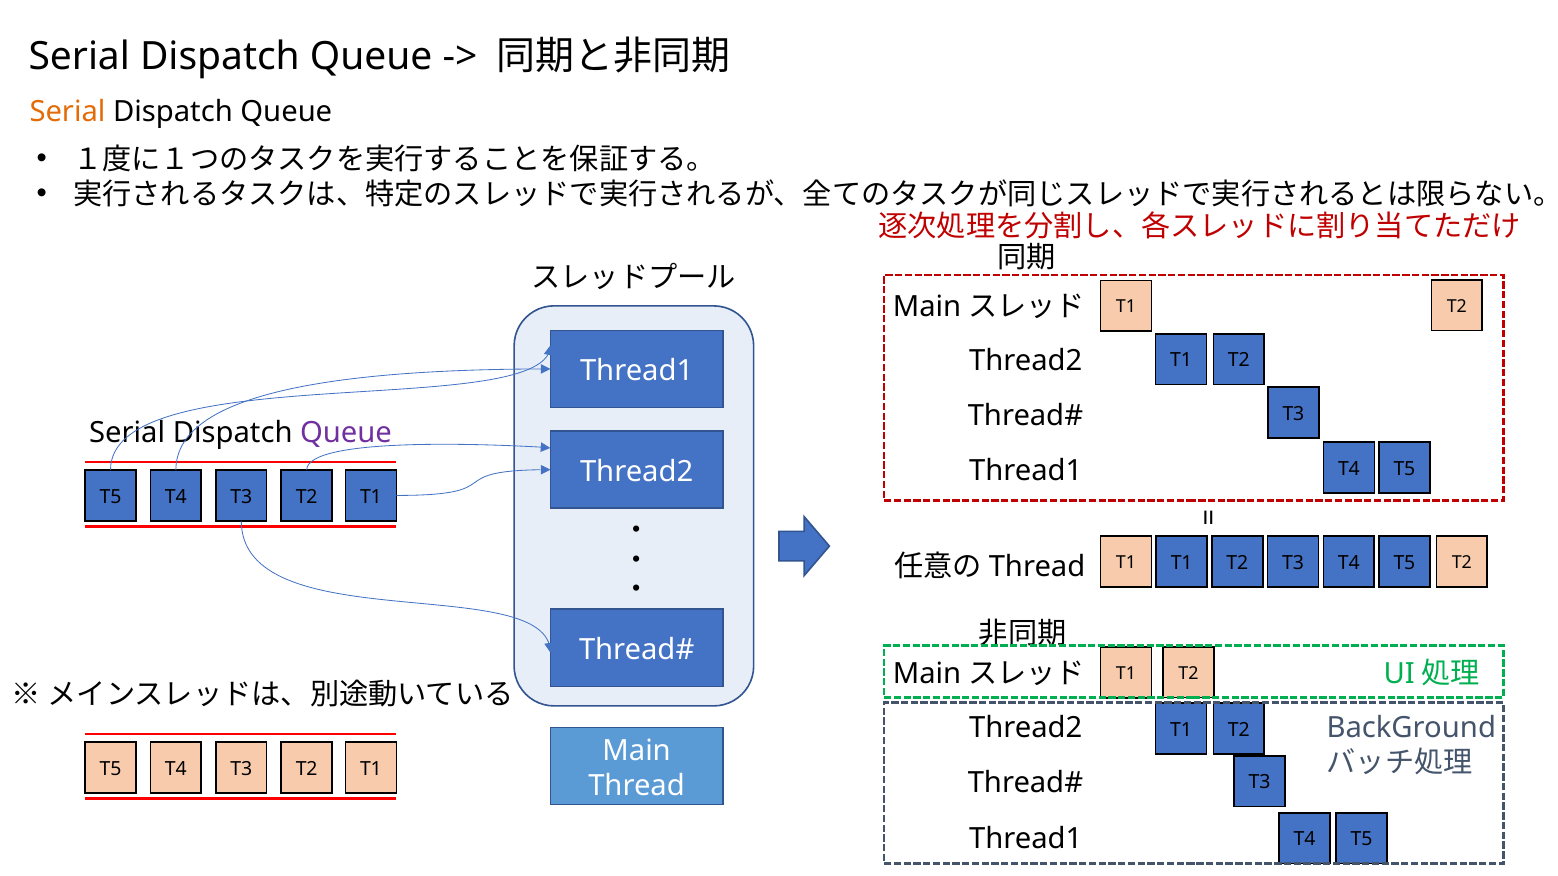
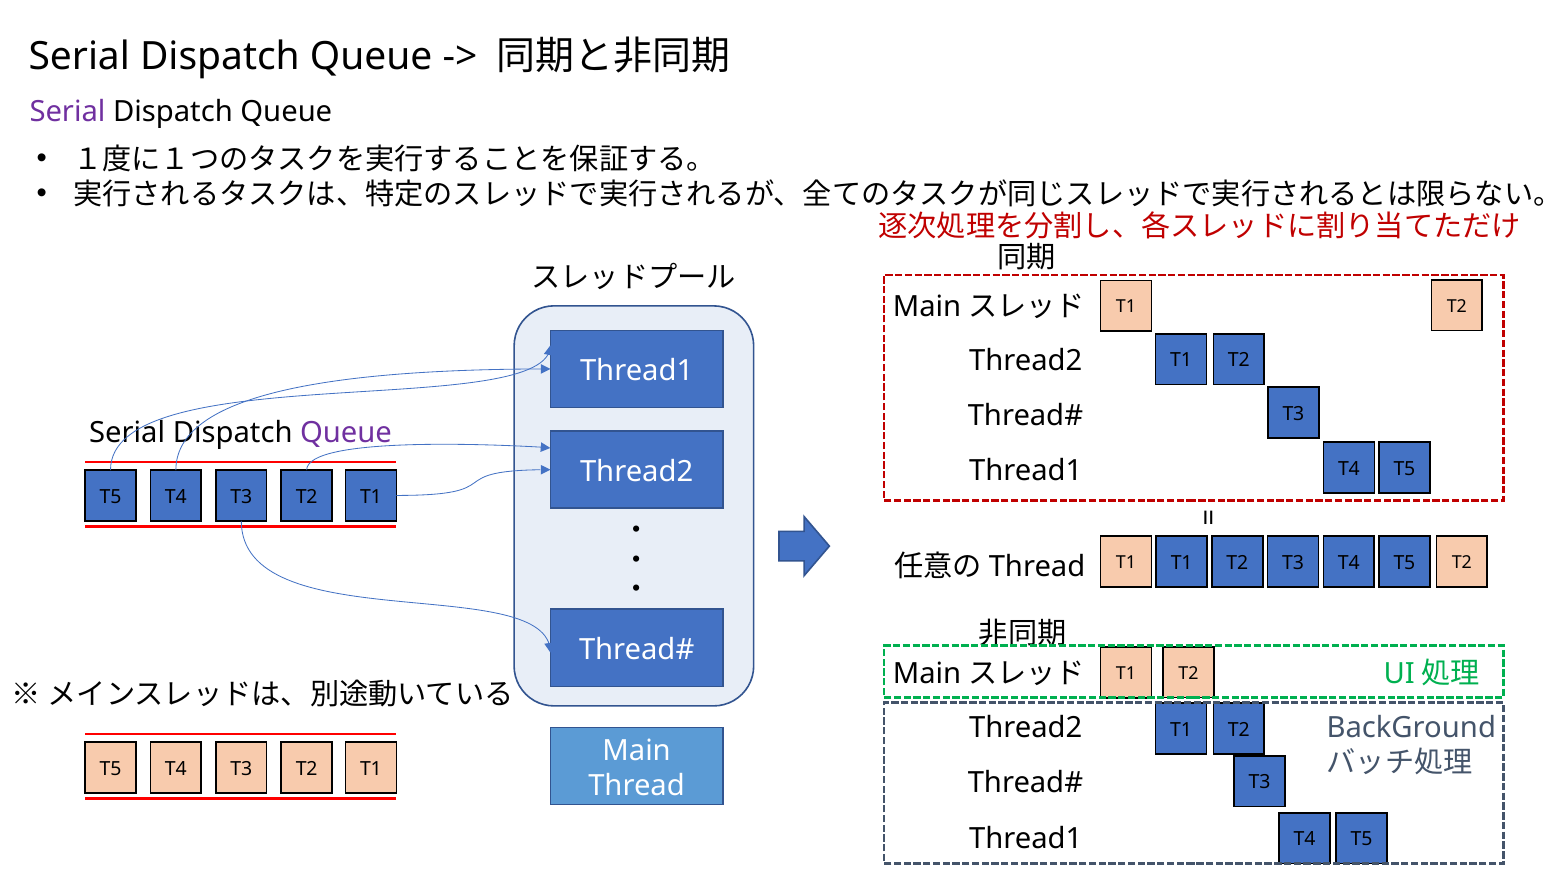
Serial at (67, 112) colour: orange -> purple
